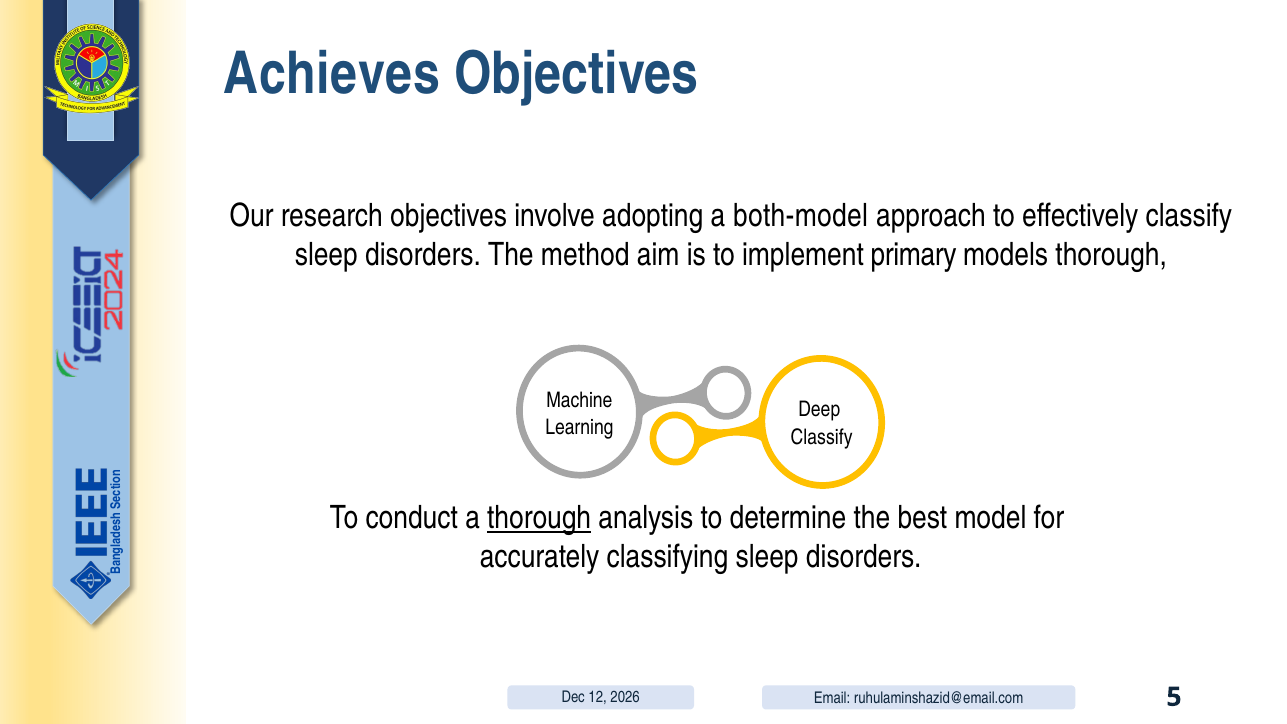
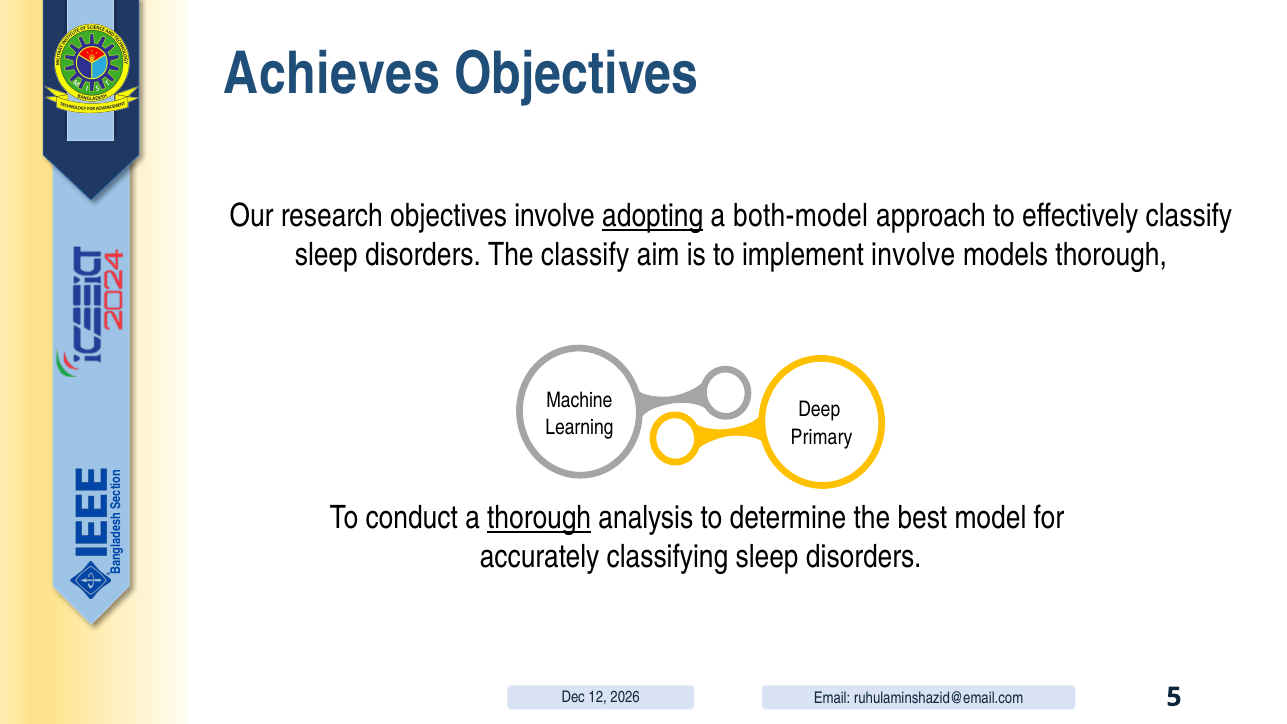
adopting underline: none -> present
The method: method -> classify
implement primary: primary -> involve
Classify at (822, 437): Classify -> Primary
